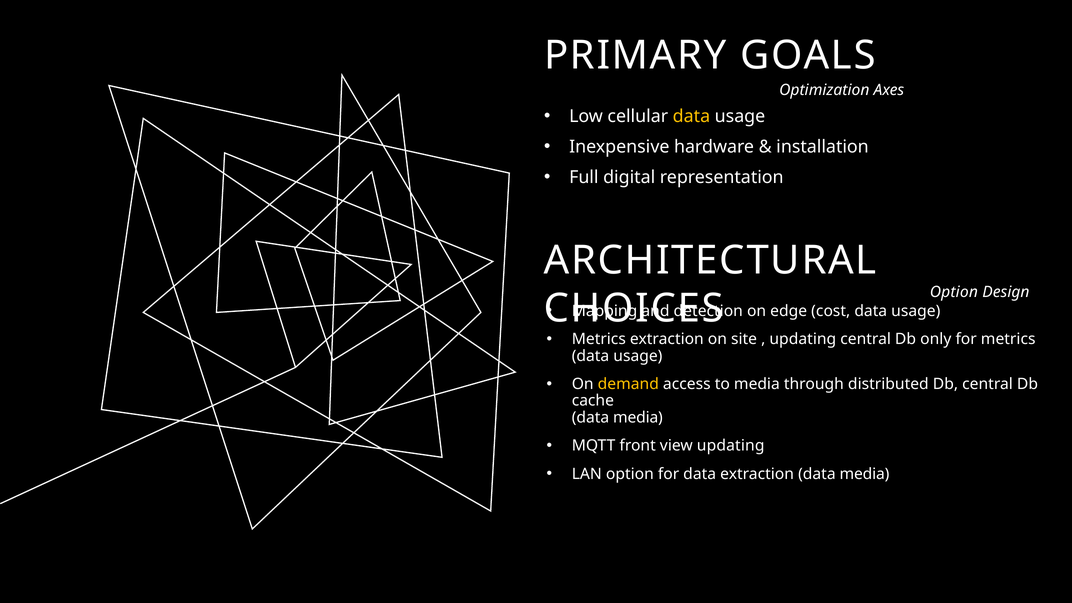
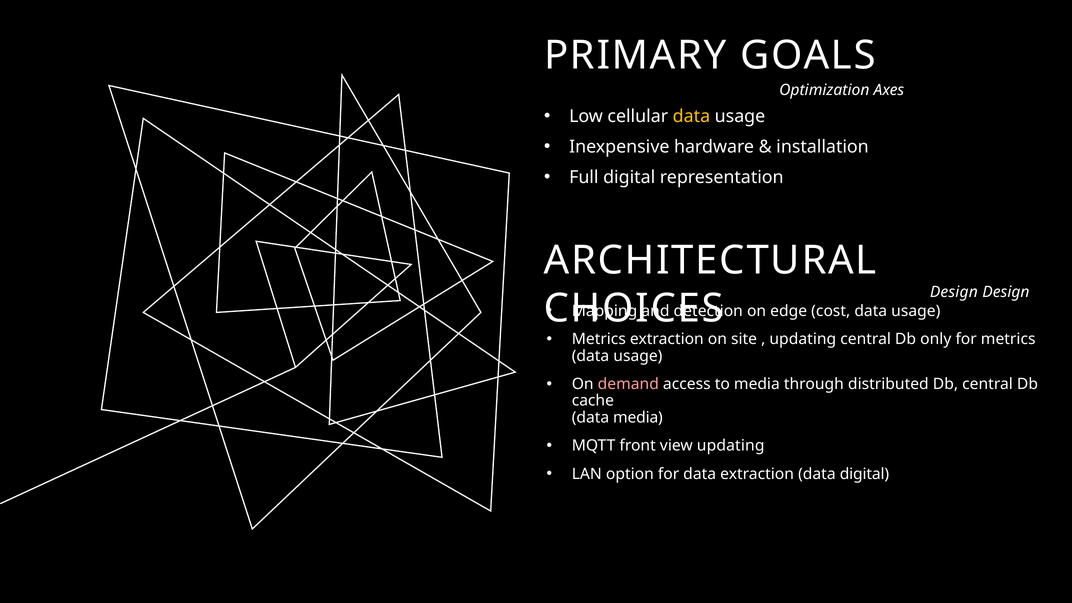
Option at (954, 292): Option -> Design
demand colour: yellow -> pink
extraction data media: media -> digital
